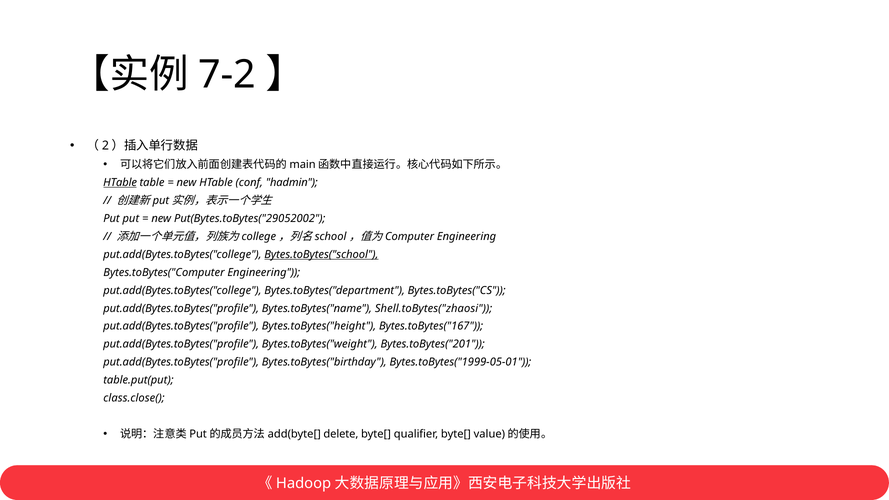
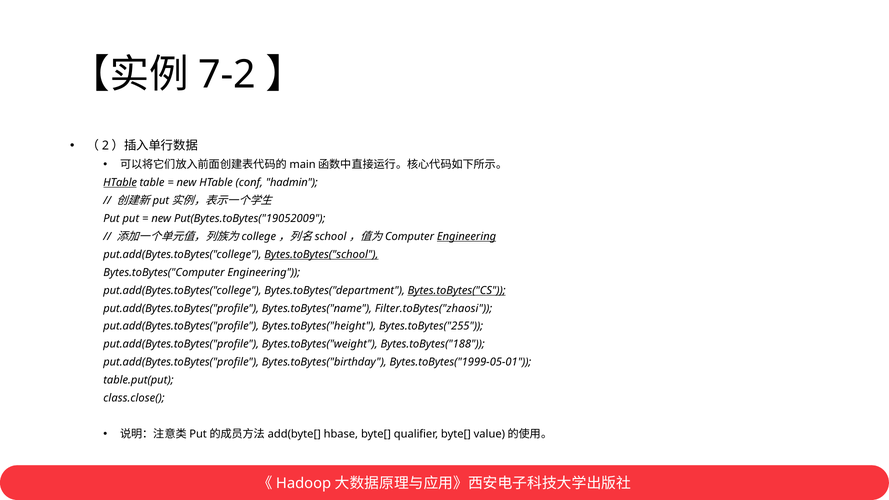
Put(Bytes.toBytes("29052002: Put(Bytes.toBytes("29052002 -> Put(Bytes.toBytes("19052009
Engineering at (467, 236) underline: none -> present
Bytes.toBytes("CS underline: none -> present
Shell.toBytes("zhaosi: Shell.toBytes("zhaosi -> Filter.toBytes("zhaosi
Bytes.toBytes("167: Bytes.toBytes("167 -> Bytes.toBytes("255
Bytes.toBytes("201: Bytes.toBytes("201 -> Bytes.toBytes("188
delete: delete -> hbase
